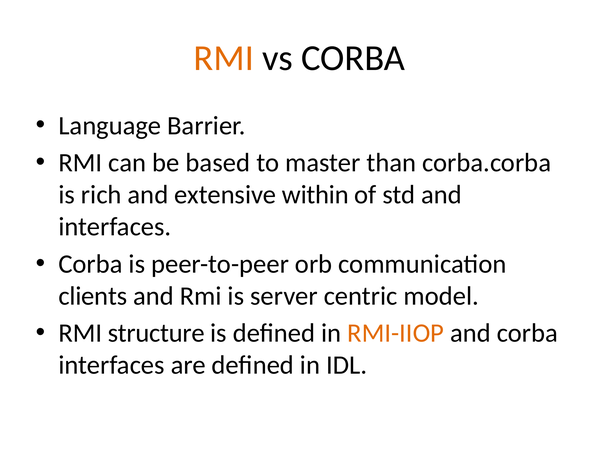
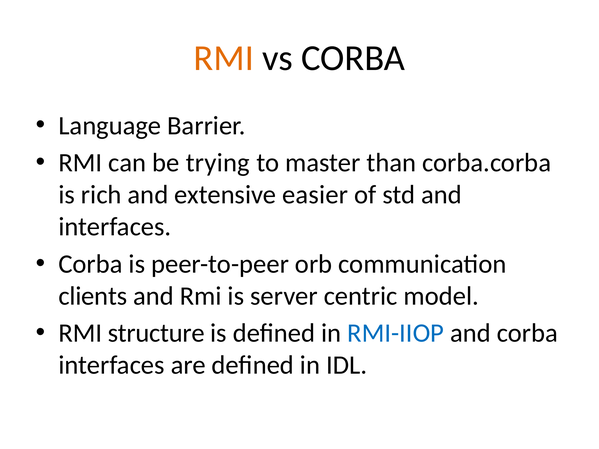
based: based -> trying
within: within -> easier
RMI-IIOP colour: orange -> blue
